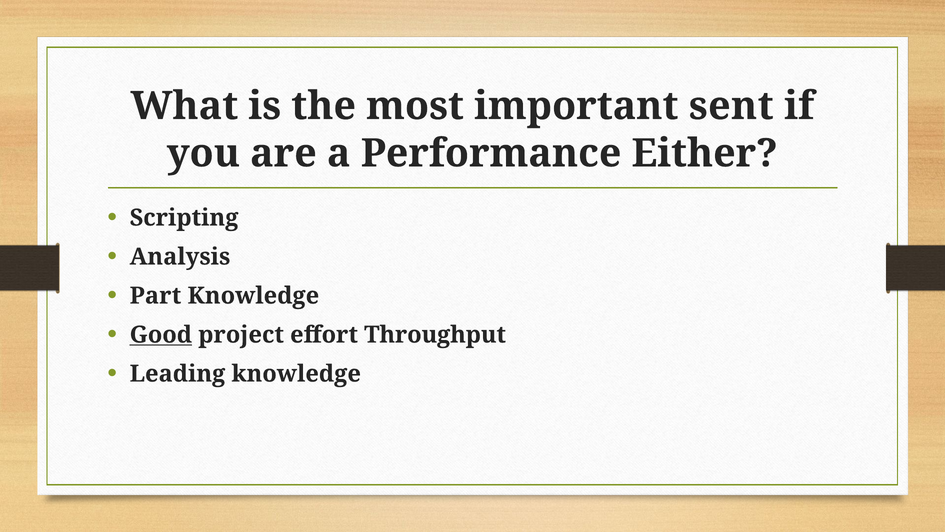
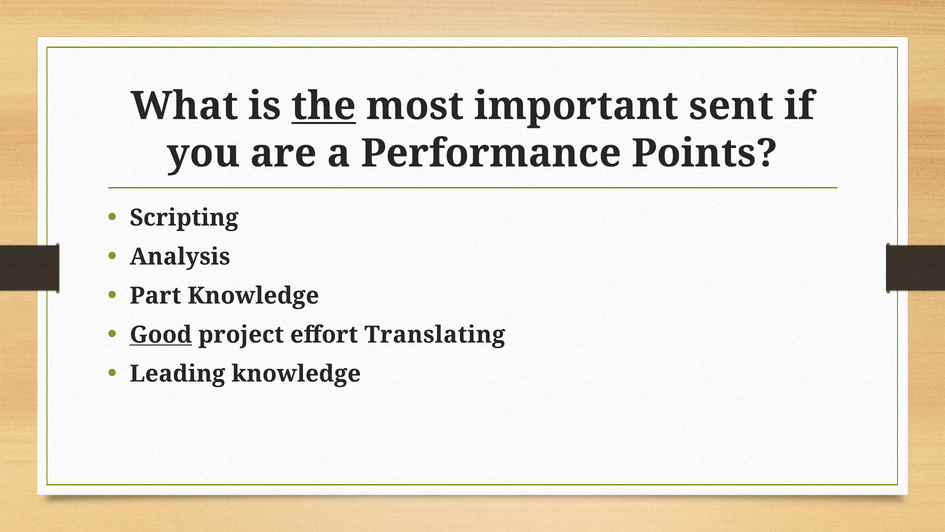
the underline: none -> present
Either: Either -> Points
Throughput: Throughput -> Translating
